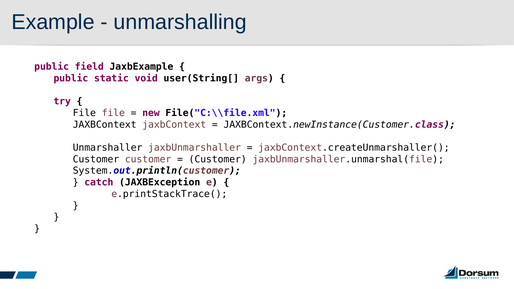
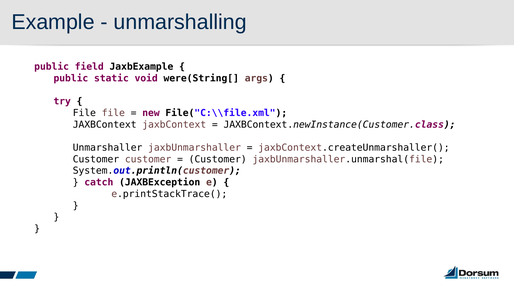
user(String[: user(String[ -> were(String[
